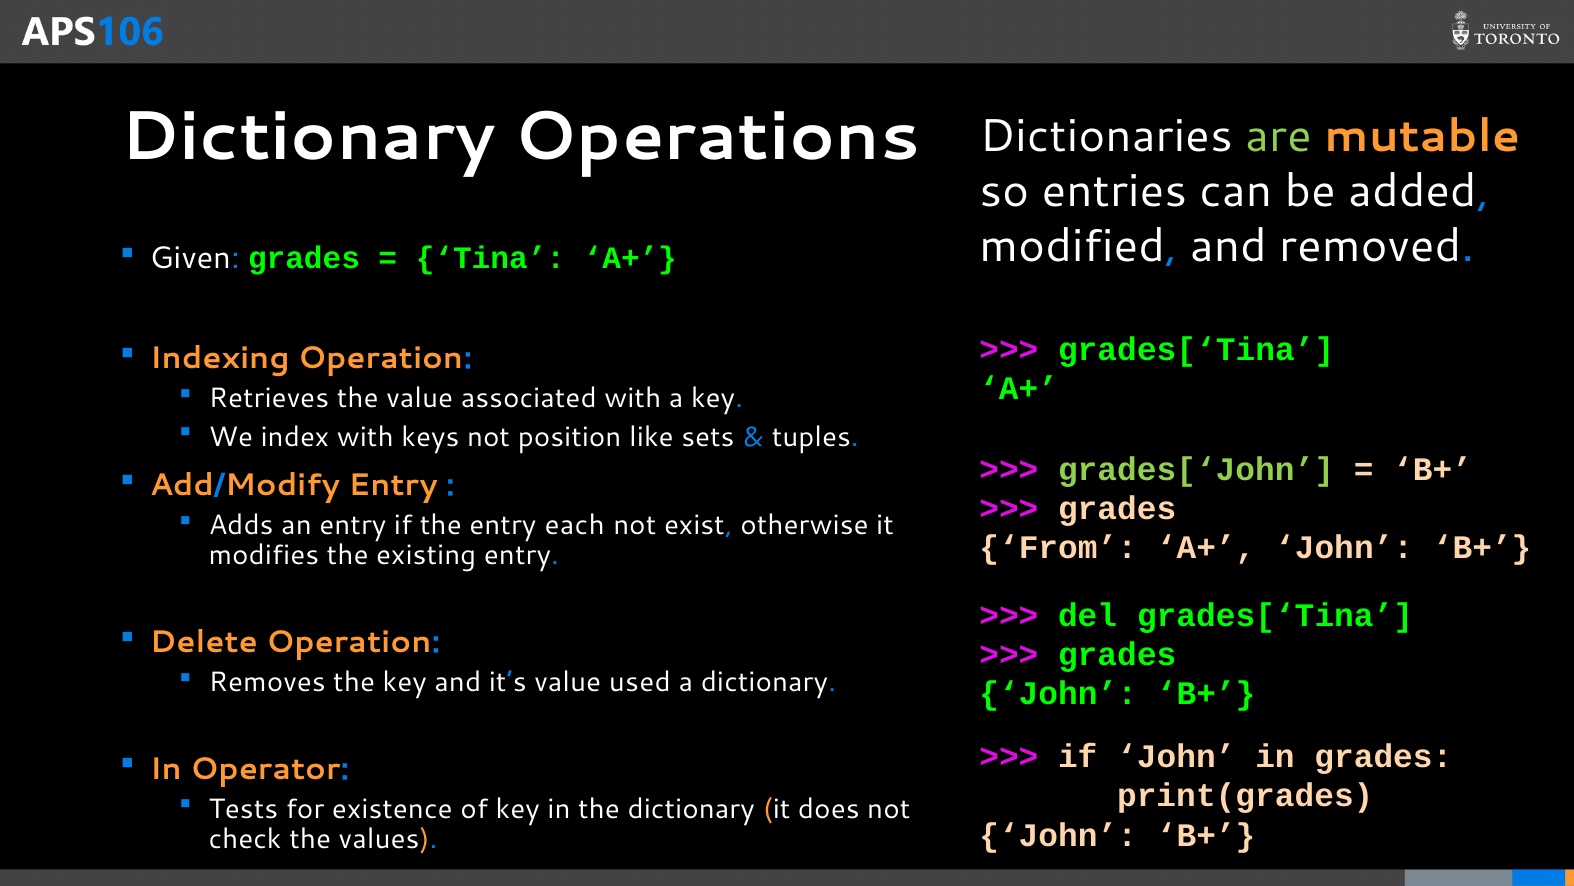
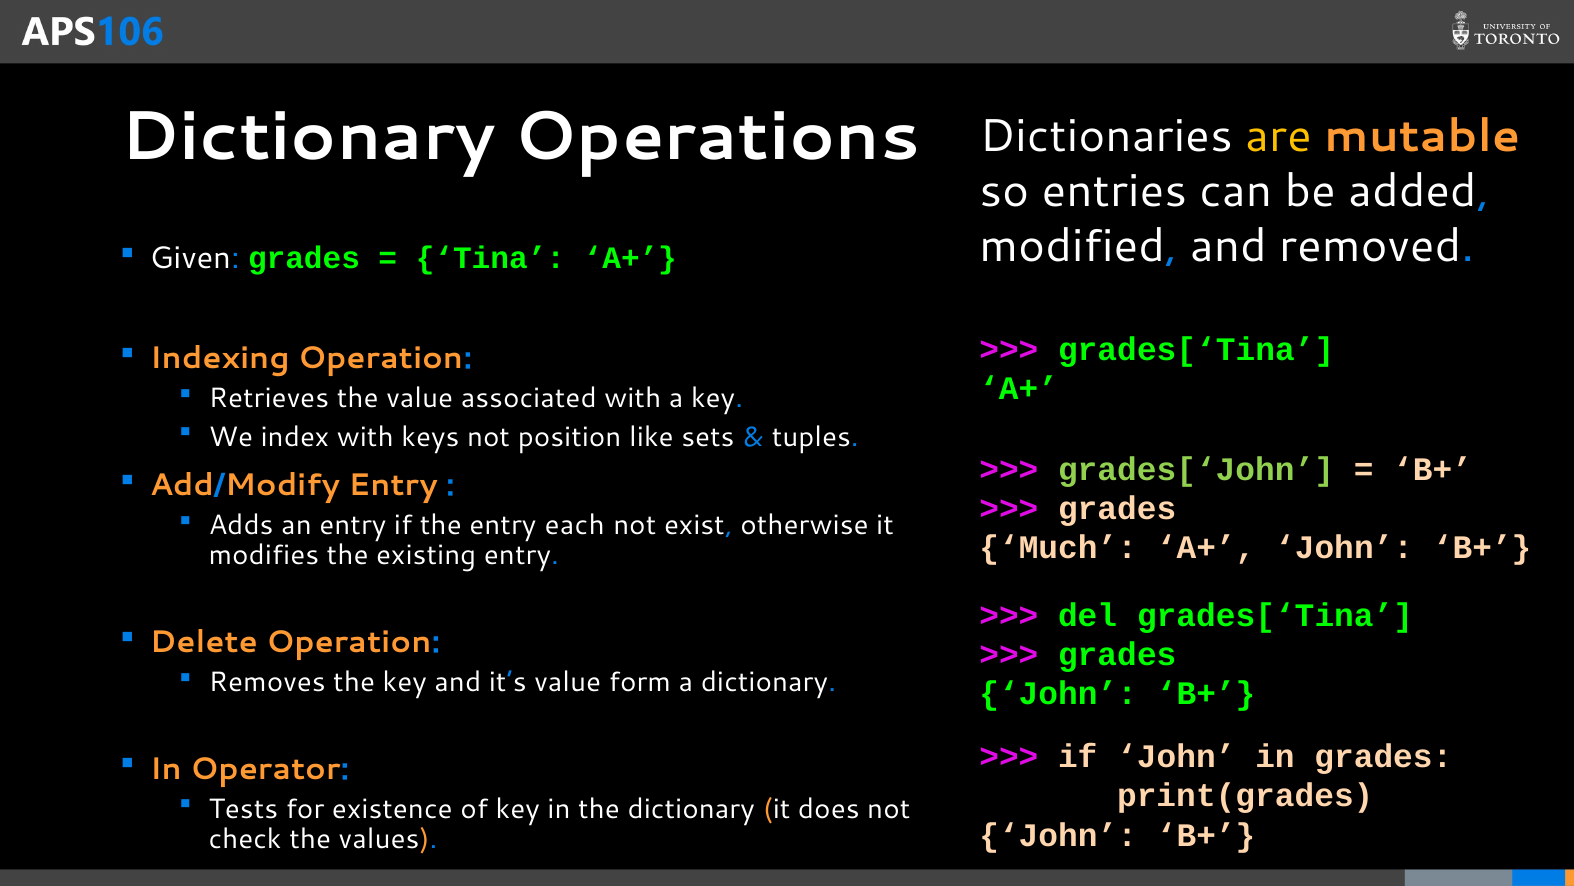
are colour: light green -> yellow
From: From -> Much
used: used -> form
